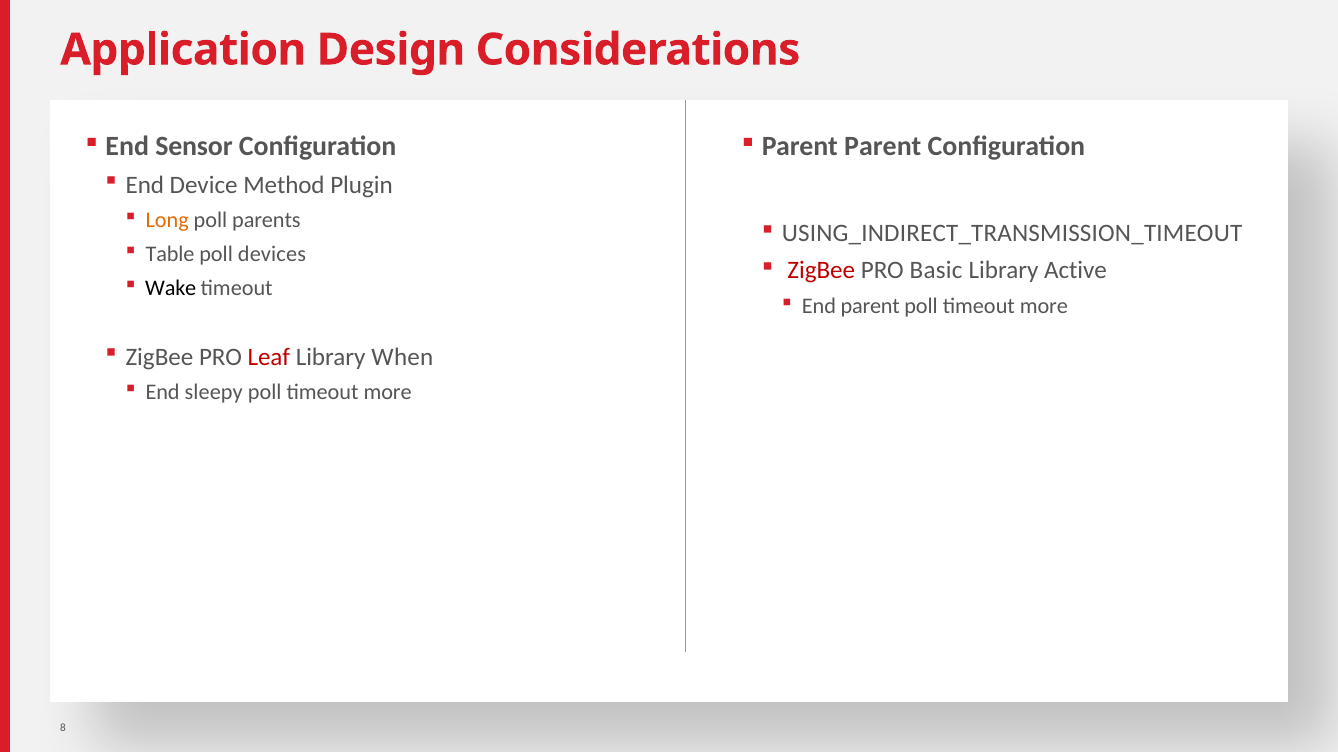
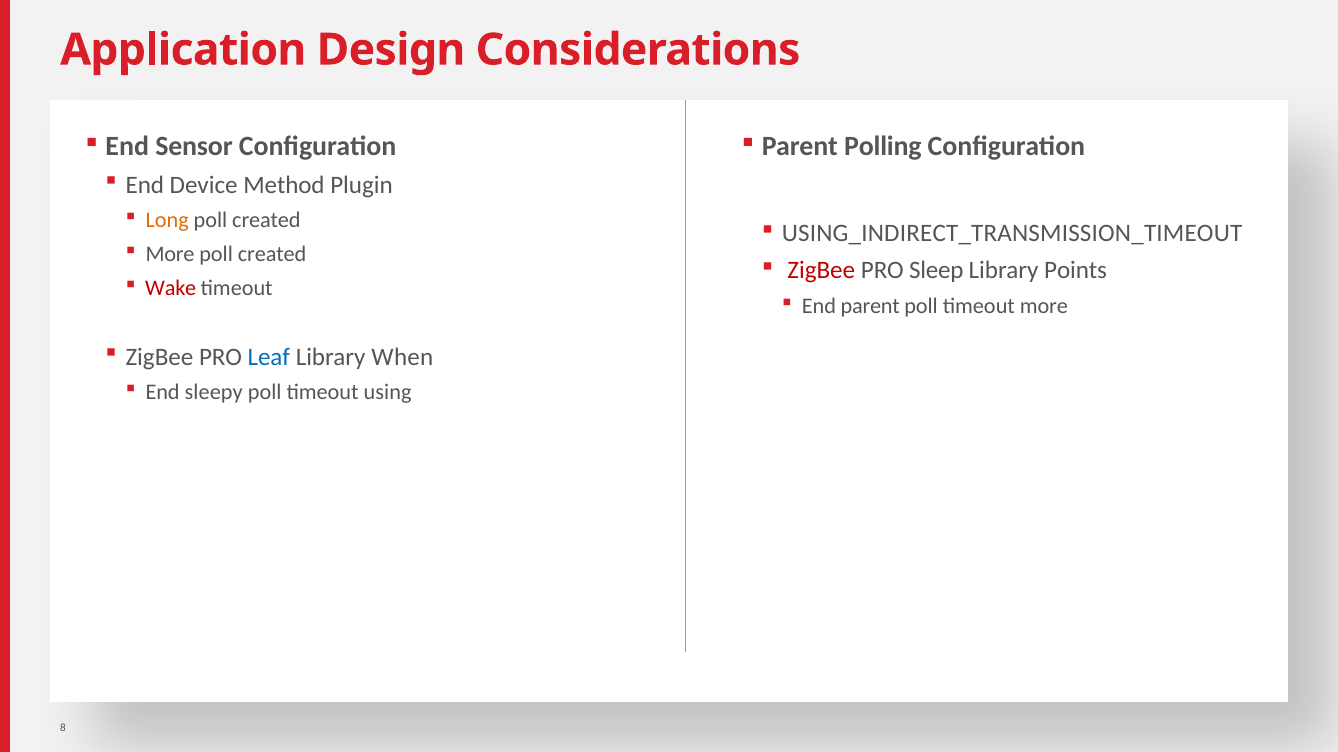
Parent Parent: Parent -> Polling
parents at (266, 221): parents -> created
Table at (170, 254): Table -> More
devices at (272, 254): devices -> created
Basic: Basic -> Sleep
Active: Active -> Points
Wake colour: black -> red
Leaf colour: red -> blue
more at (388, 393): more -> using
